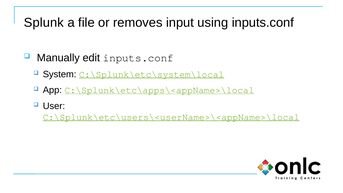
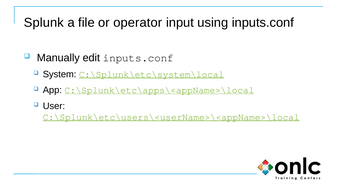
removes: removes -> operator
